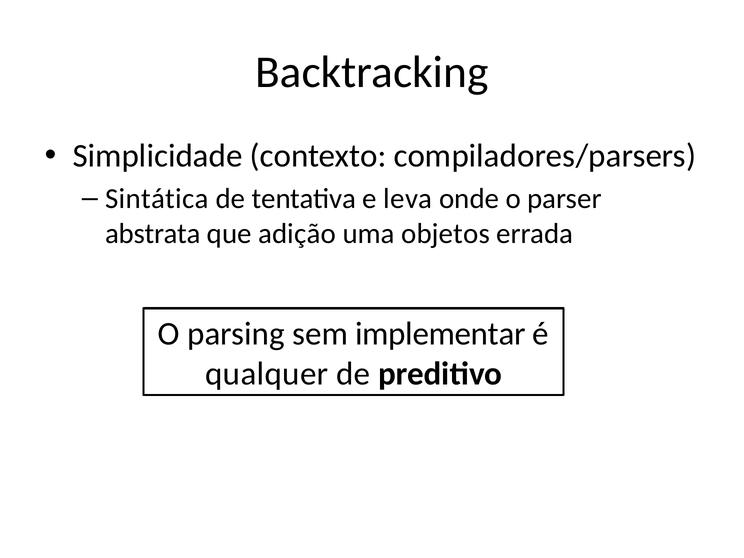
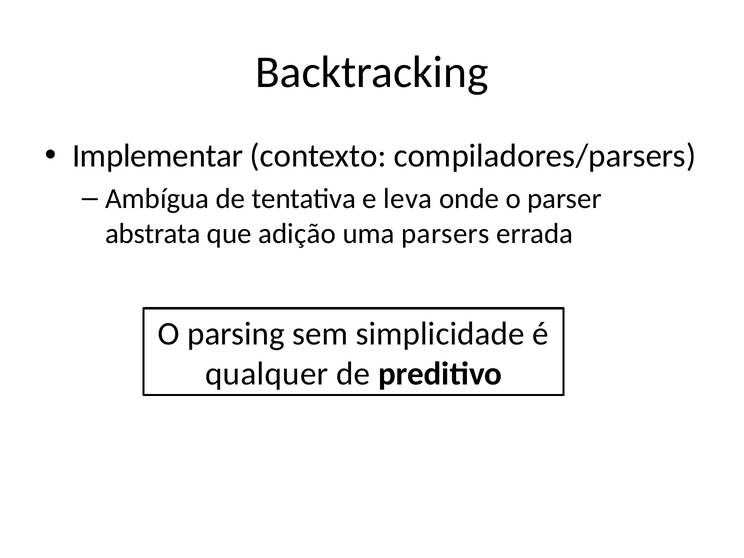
Simplicidade: Simplicidade -> Implementar
Sintática: Sintática -> Ambígua
objetos: objetos -> parsers
implementar: implementar -> simplicidade
